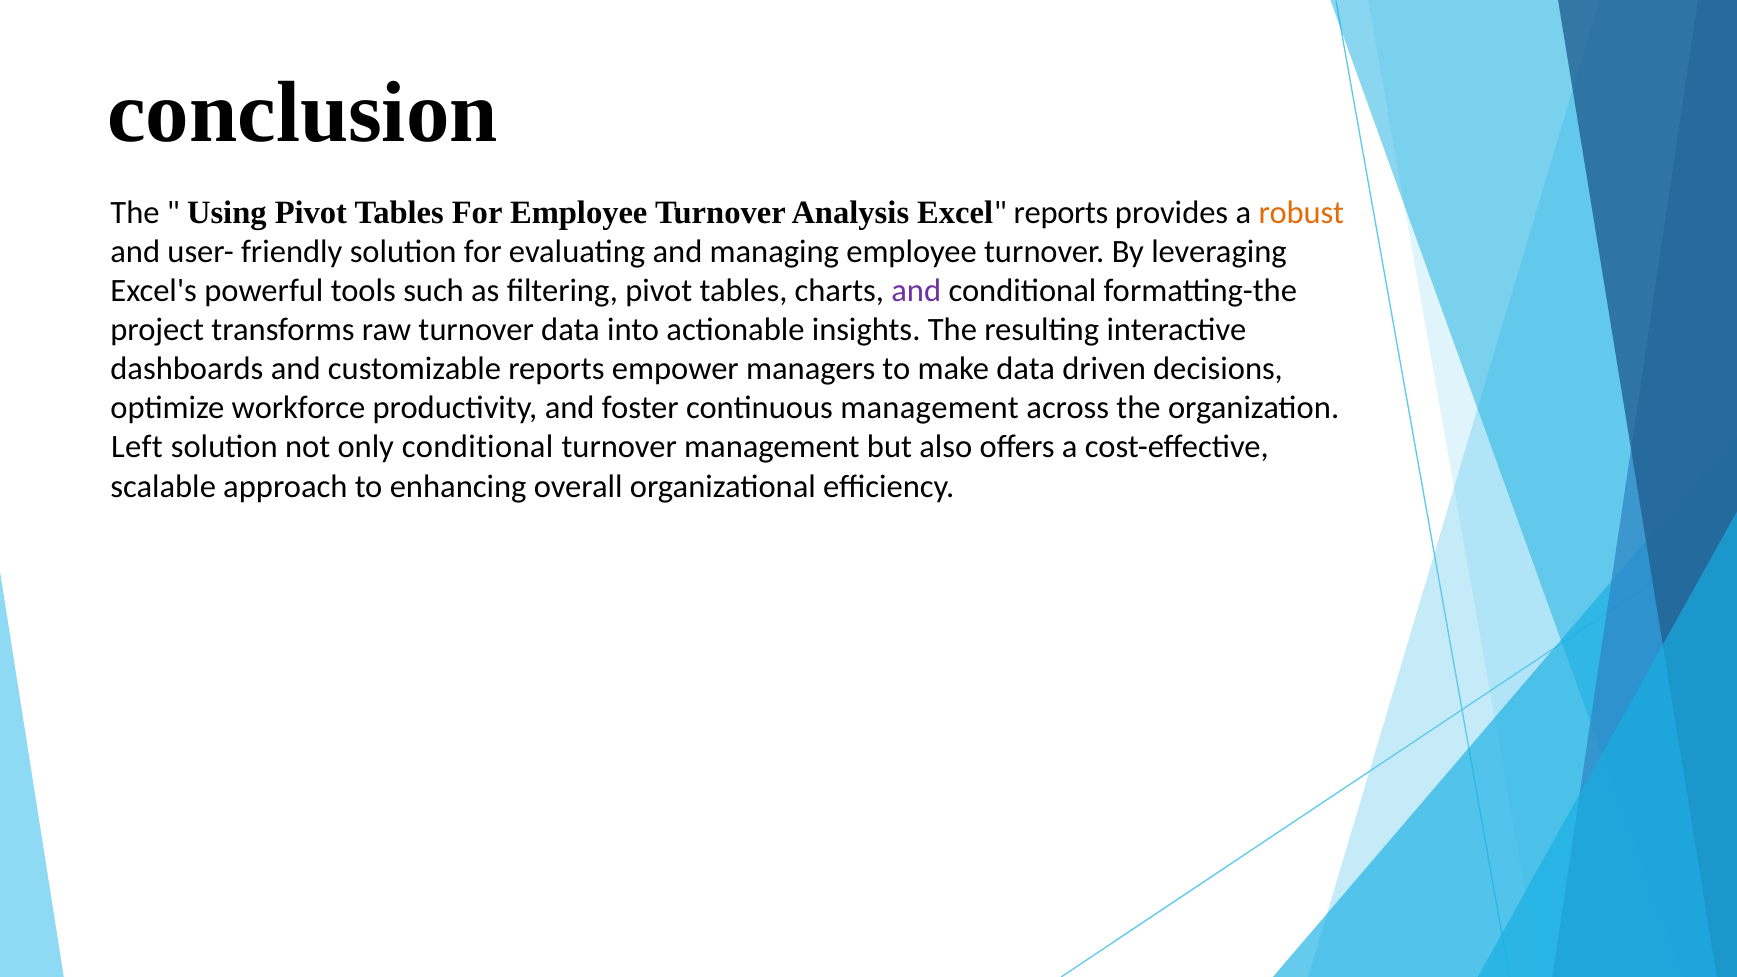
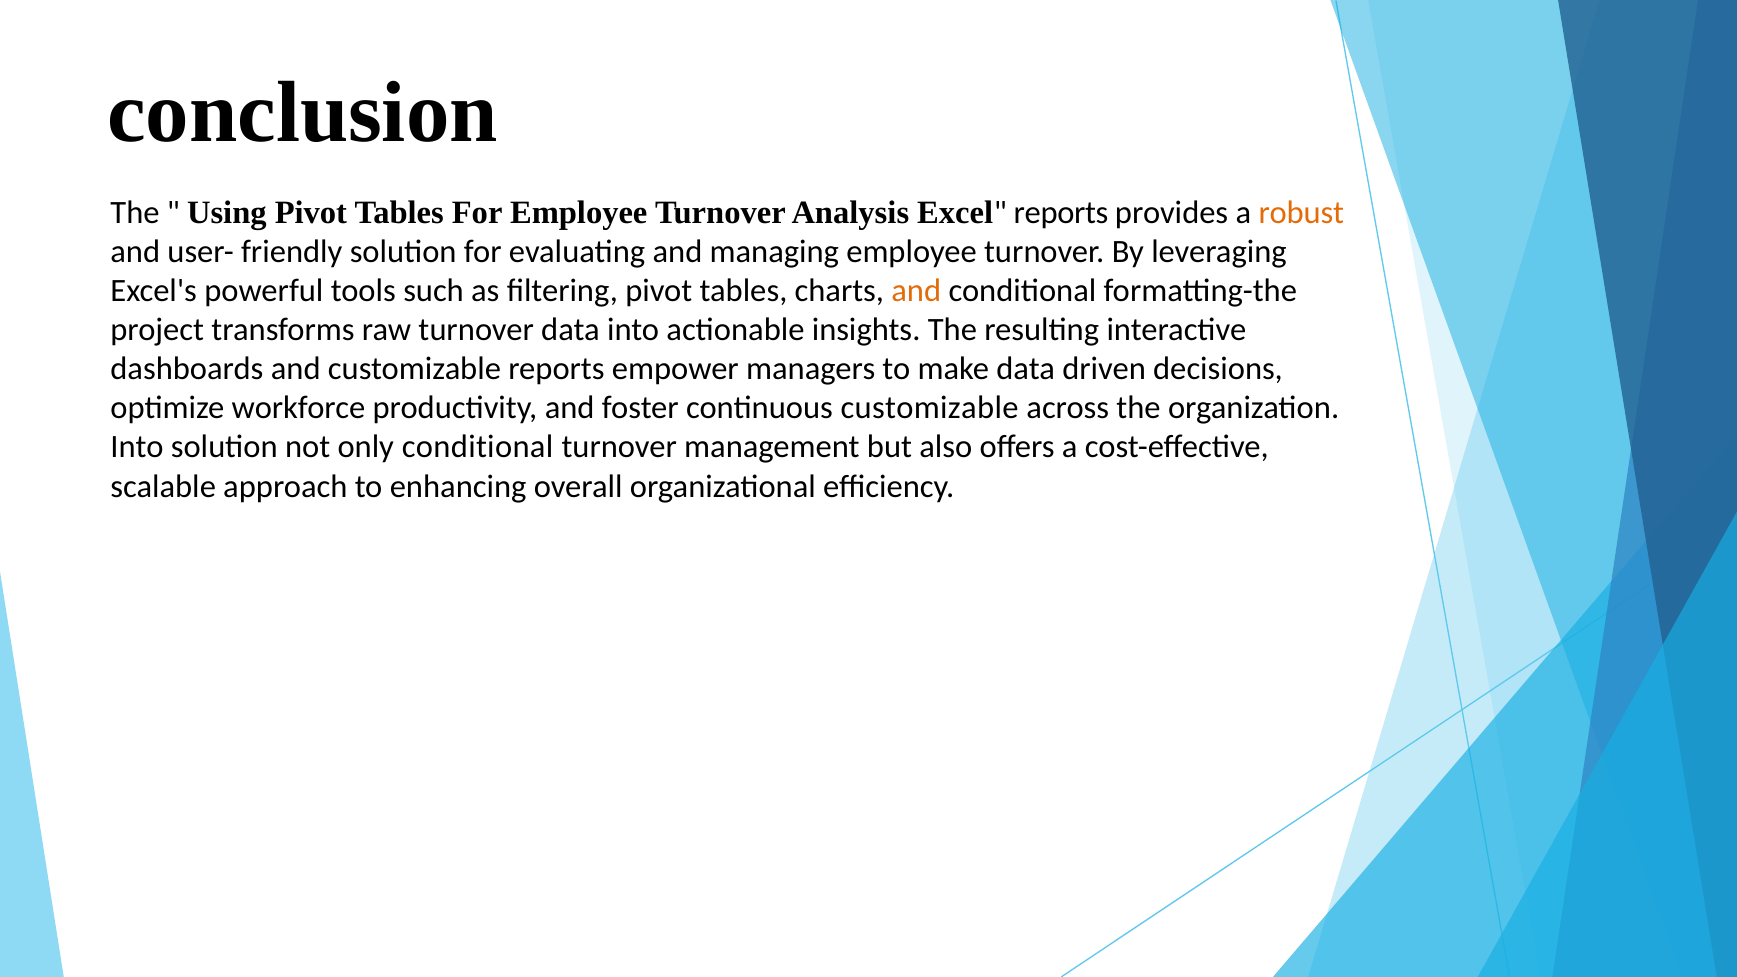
and at (916, 291) colour: purple -> orange
continuous management: management -> customizable
Left at (137, 447): Left -> Into
